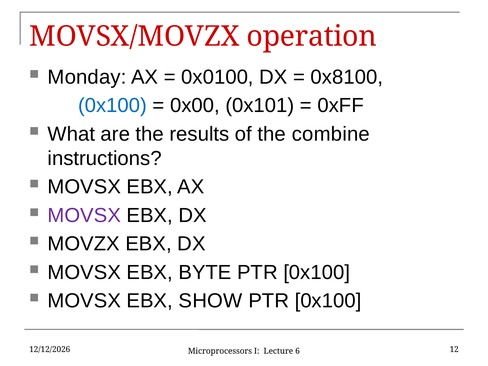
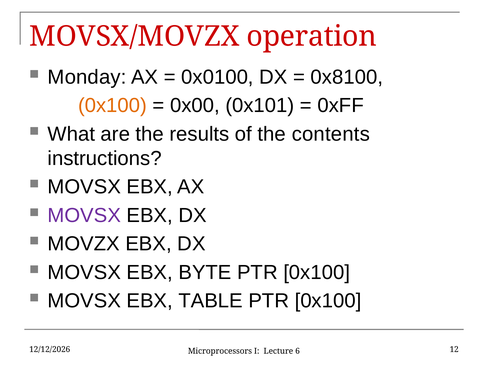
0x100 at (113, 106) colour: blue -> orange
combine: combine -> contents
SHOW: SHOW -> TABLE
